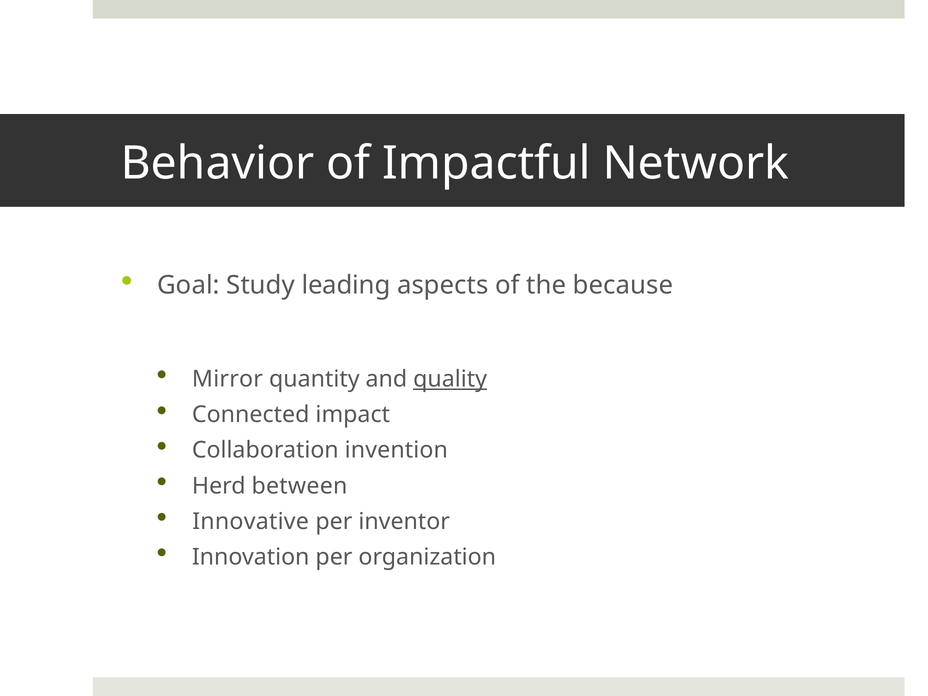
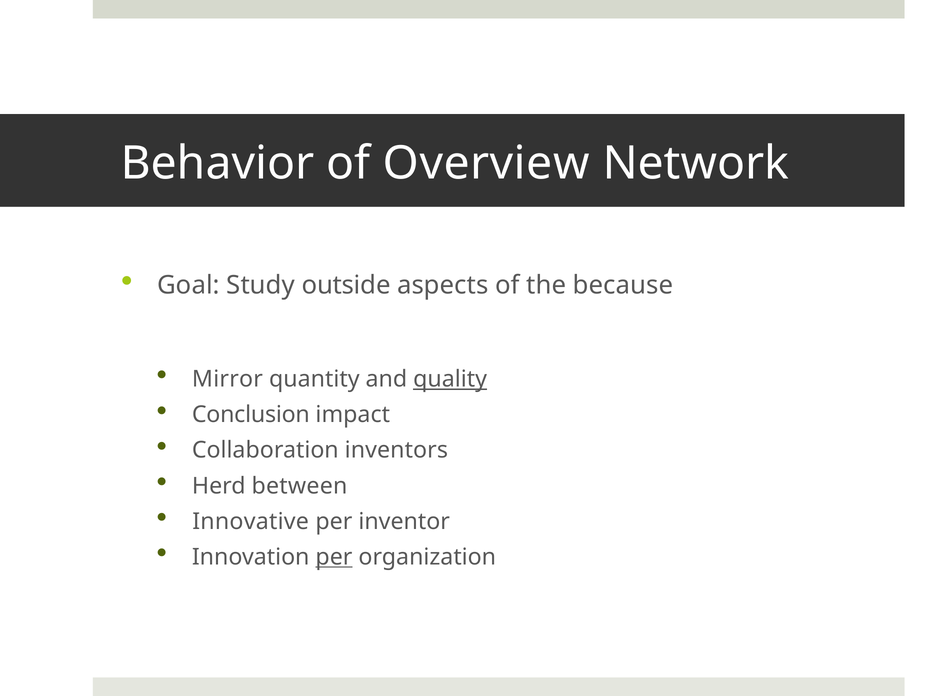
Impactful: Impactful -> Overview
leading: leading -> outside
Connected: Connected -> Conclusion
invention: invention -> inventors
per at (334, 557) underline: none -> present
